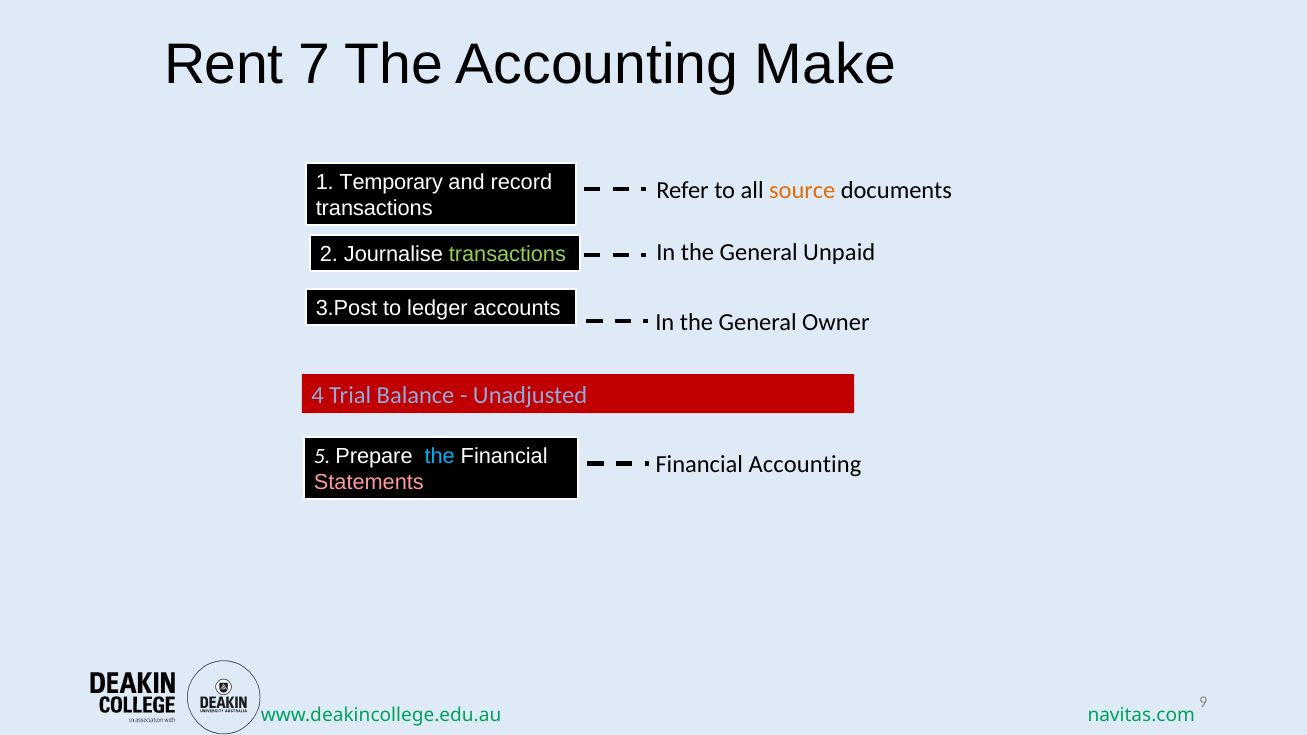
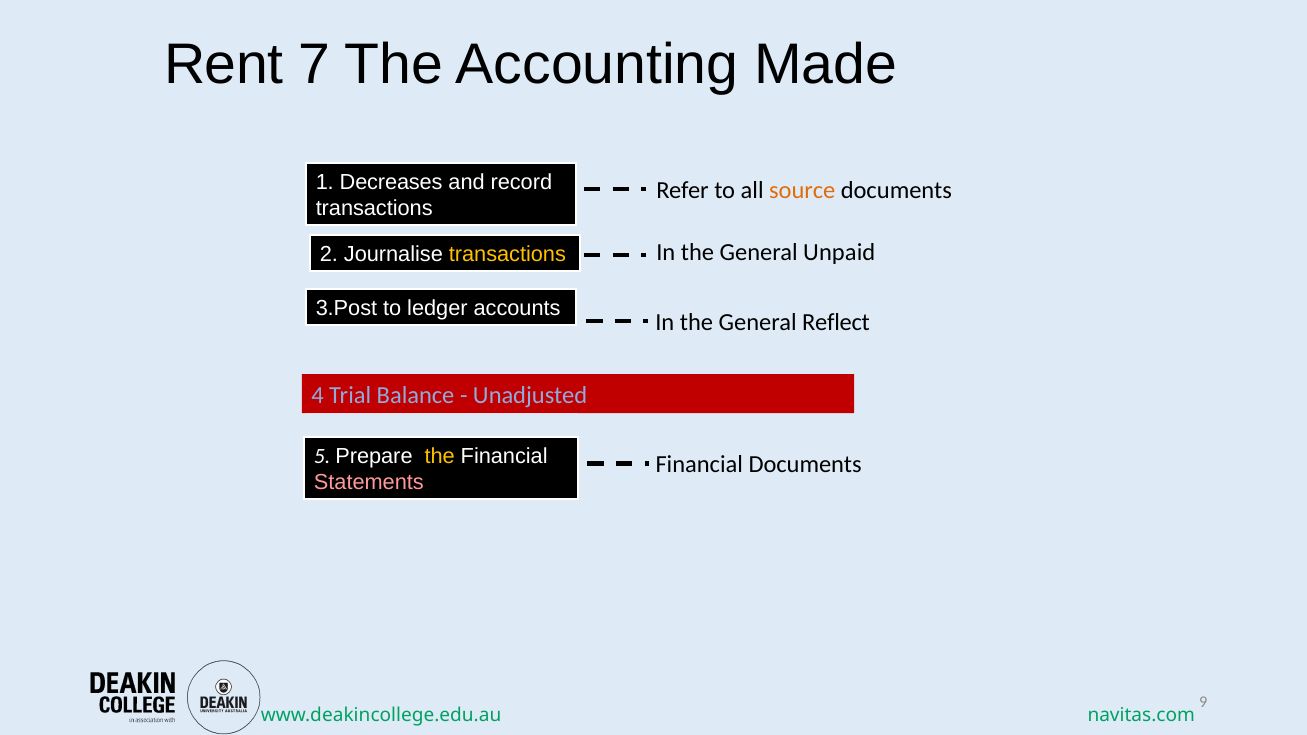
Make: Make -> Made
Temporary: Temporary -> Decreases
transactions at (507, 254) colour: light green -> yellow
Owner: Owner -> Reflect
the at (440, 456) colour: light blue -> yellow
Financial Accounting: Accounting -> Documents
